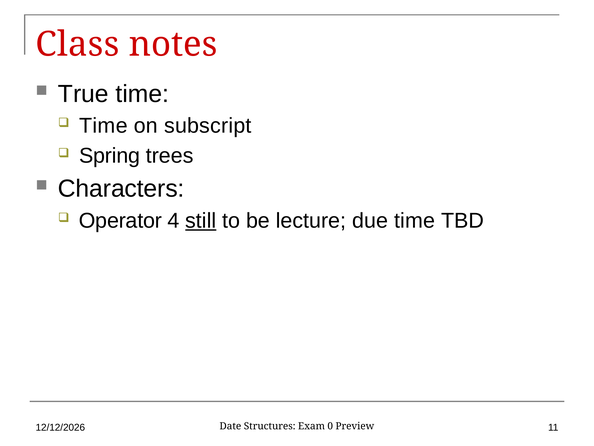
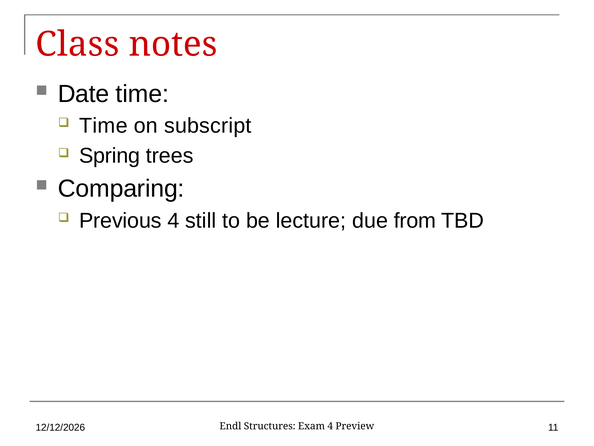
True: True -> Date
Characters: Characters -> Comparing
Operator: Operator -> Previous
still underline: present -> none
due time: time -> from
Date: Date -> Endl
Exam 0: 0 -> 4
